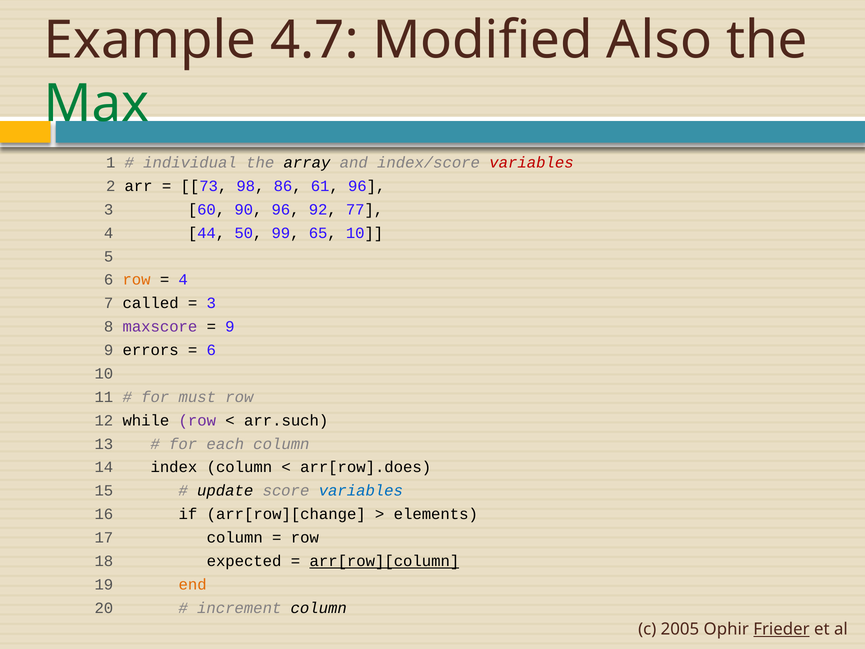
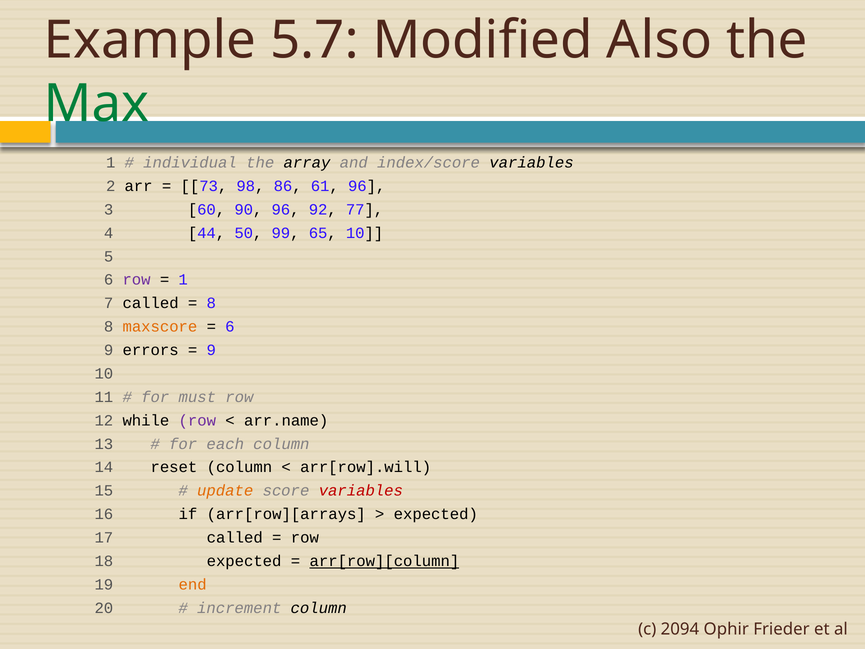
4.7: 4.7 -> 5.7
variables at (531, 163) colour: red -> black
row at (137, 280) colour: orange -> purple
4 at (183, 280): 4 -> 1
3 at (211, 303): 3 -> 8
maxscore colour: purple -> orange
9 at (230, 327): 9 -> 6
6 at (211, 350): 6 -> 9
arr.such: arr.such -> arr.name
index: index -> reset
arr[row].does: arr[row].does -> arr[row].will
update colour: black -> orange
variables at (361, 491) colour: blue -> red
arr[row][change: arr[row][change -> arr[row][arrays
elements at (436, 514): elements -> expected
17 column: column -> called
2005: 2005 -> 2094
Frieder underline: present -> none
